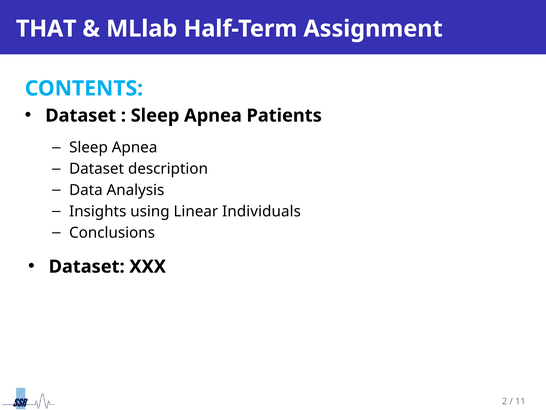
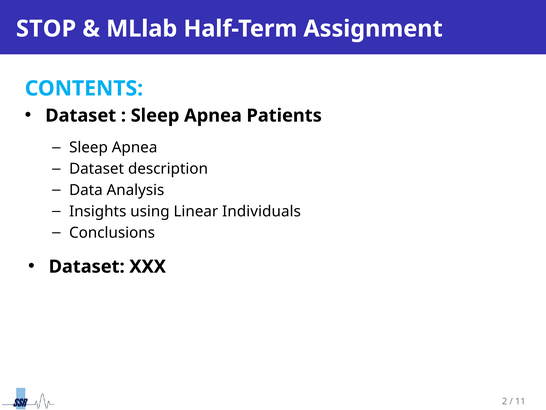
THAT: THAT -> STOP
